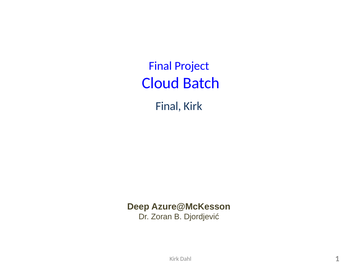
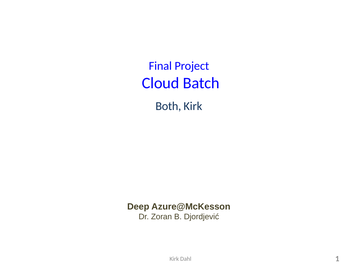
Final at (168, 106): Final -> Both
